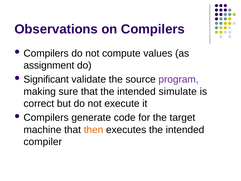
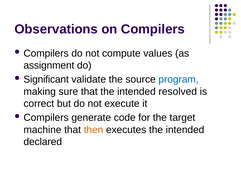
program colour: purple -> blue
simulate: simulate -> resolved
compiler: compiler -> declared
